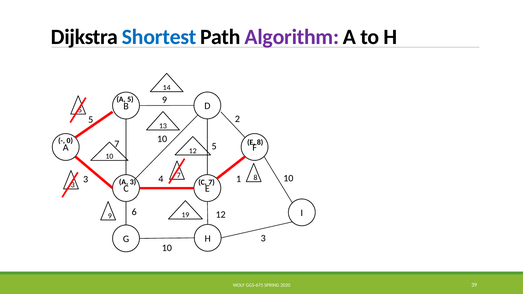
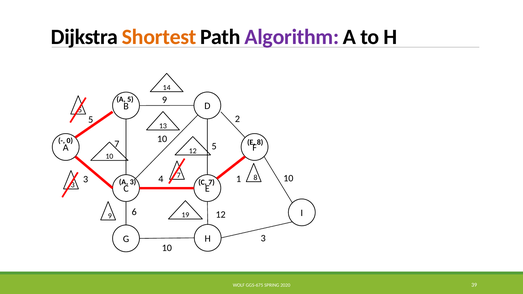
Shortest colour: blue -> orange
